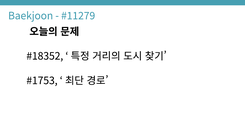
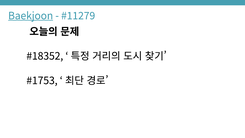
Baekjoon underline: none -> present
